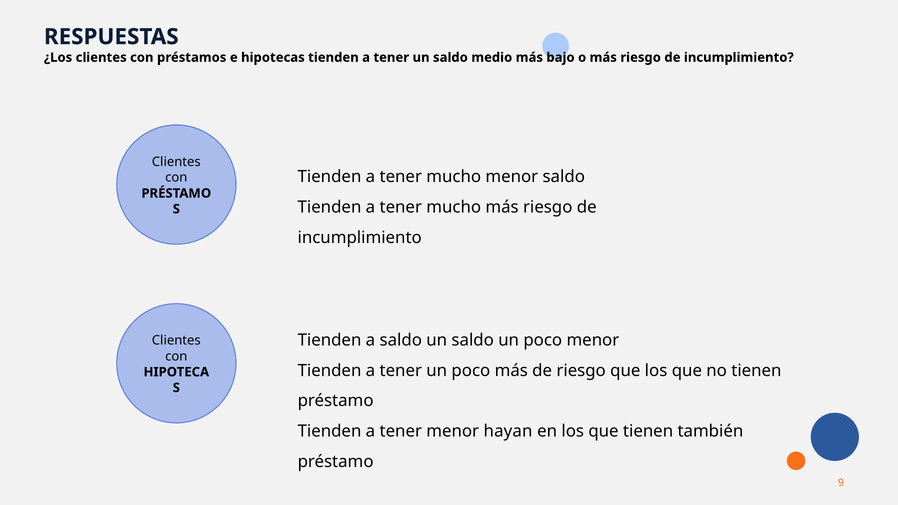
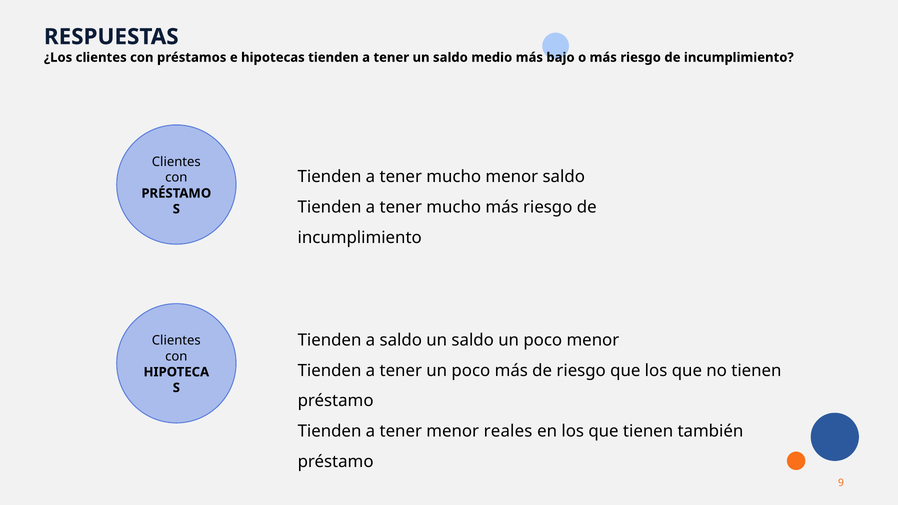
hayan: hayan -> reales
